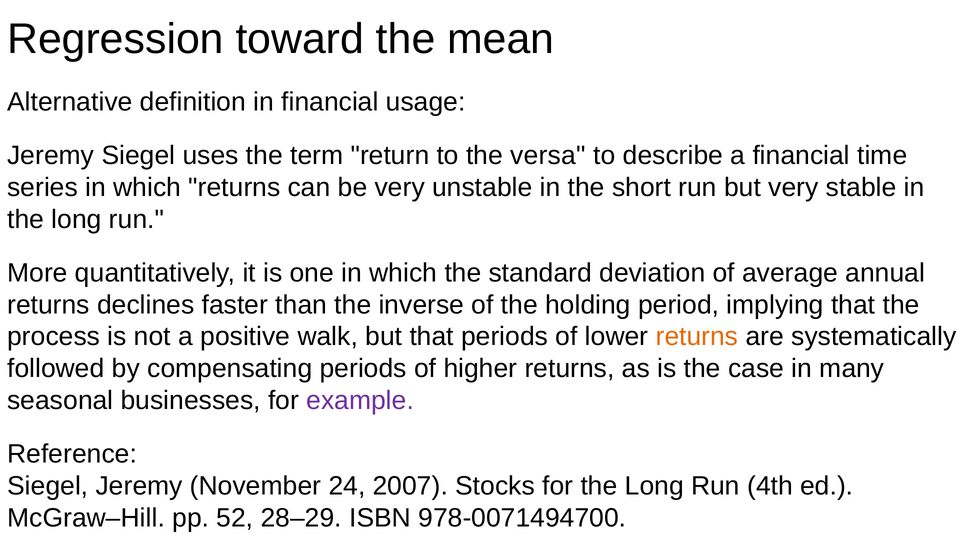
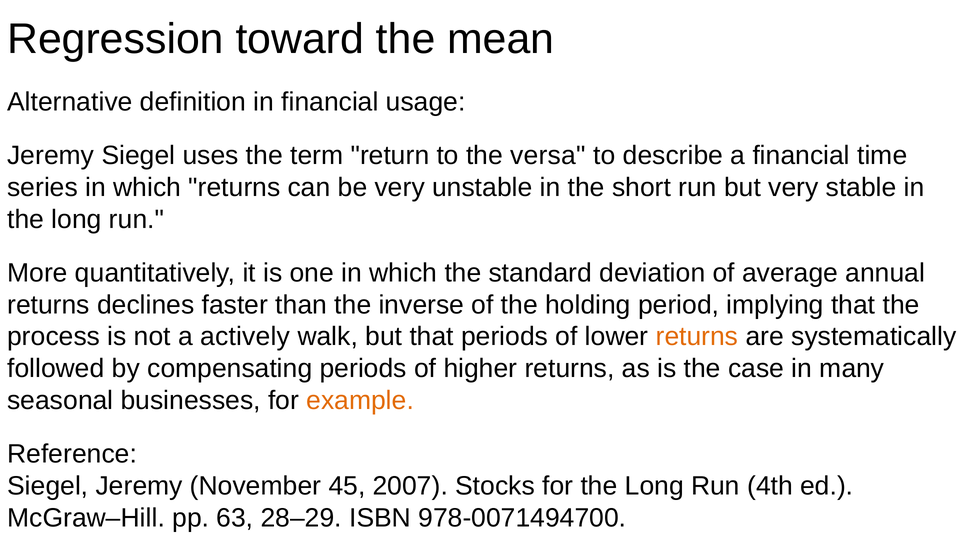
positive: positive -> actively
example colour: purple -> orange
24: 24 -> 45
52: 52 -> 63
